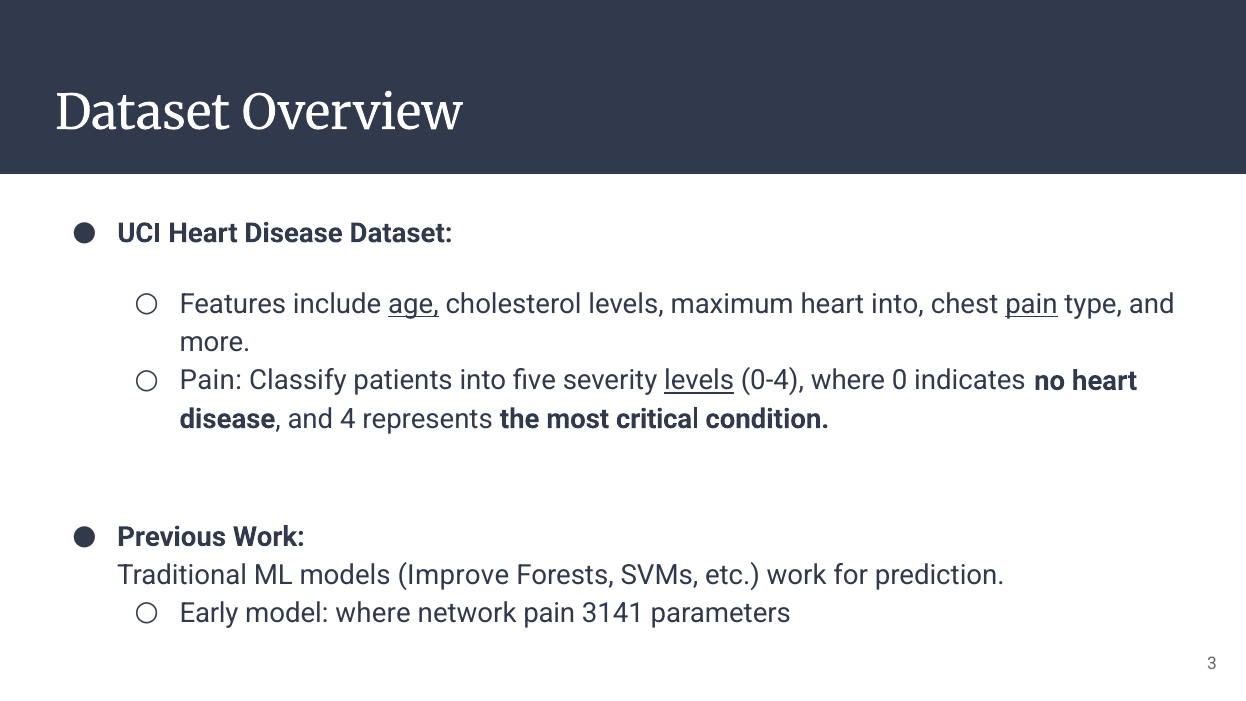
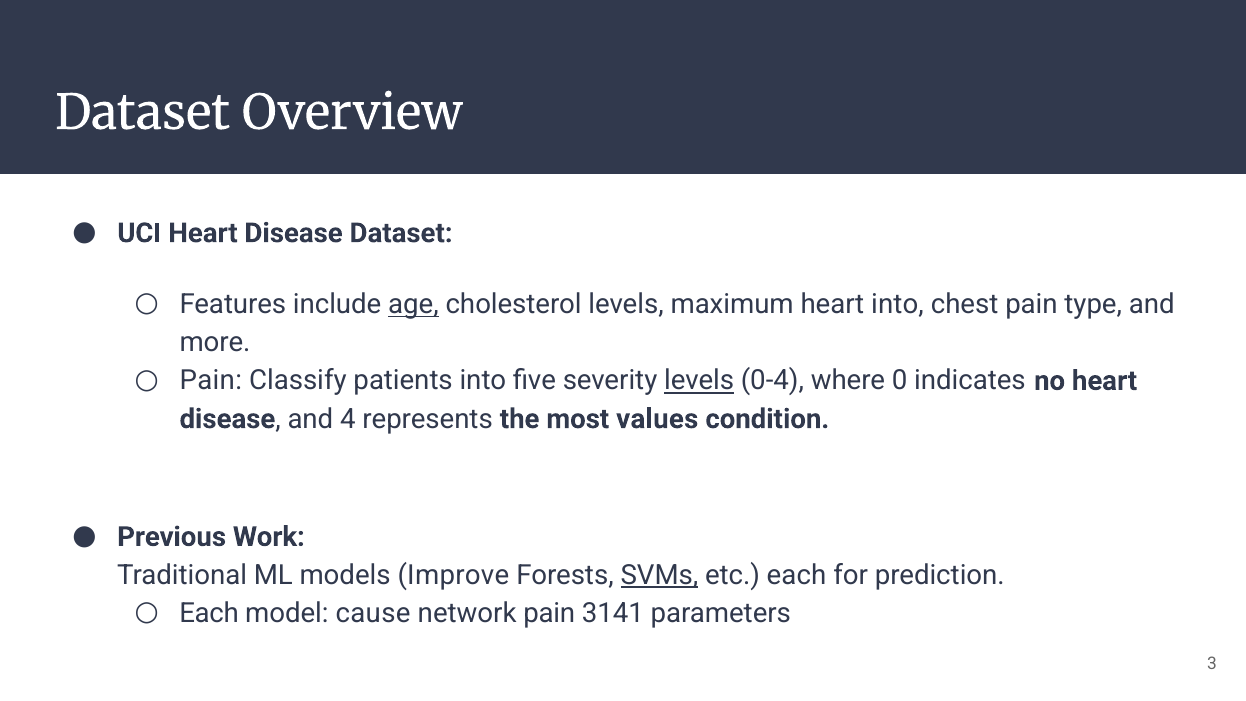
pain at (1031, 304) underline: present -> none
critical: critical -> values
SVMs underline: none -> present
etc work: work -> each
Early at (209, 613): Early -> Each
model where: where -> cause
